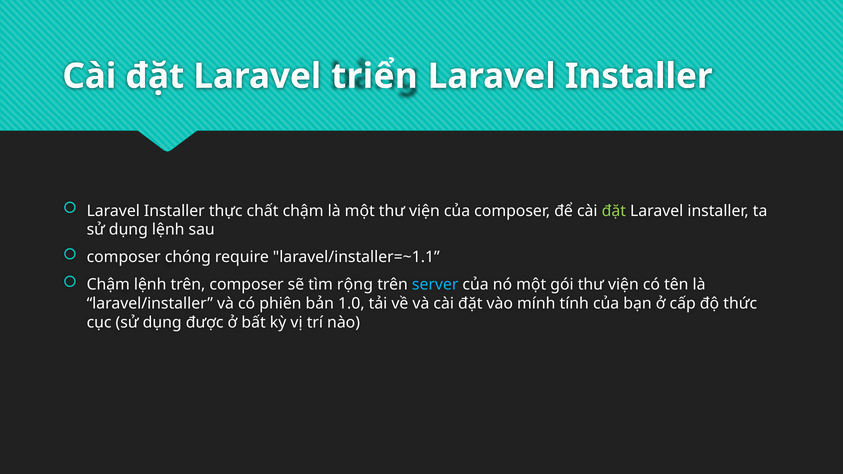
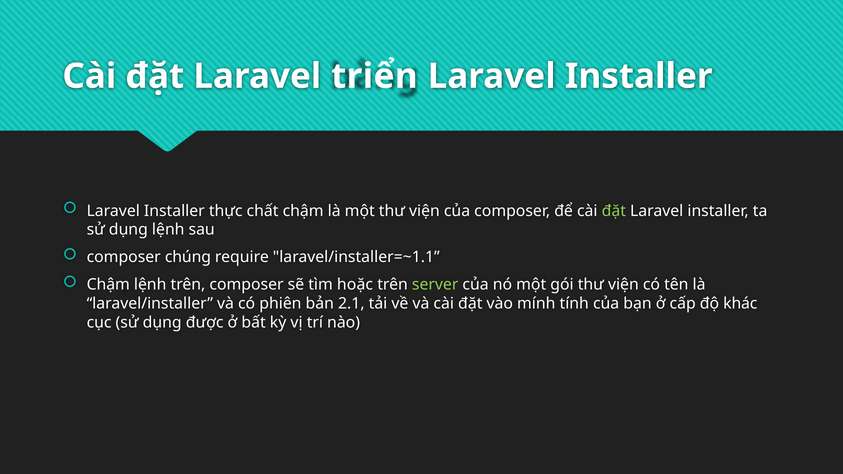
chóng: chóng -> chúng
rộng: rộng -> hoặc
server colour: light blue -> light green
1.0: 1.0 -> 2.1
thức: thức -> khác
